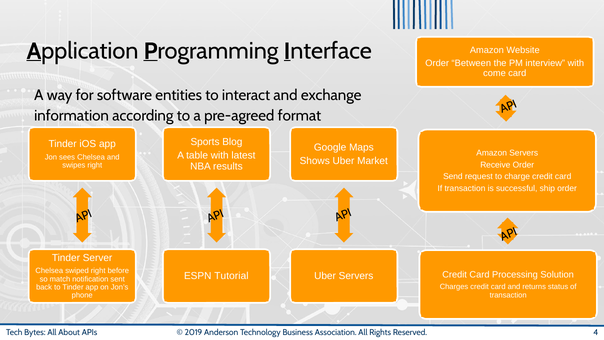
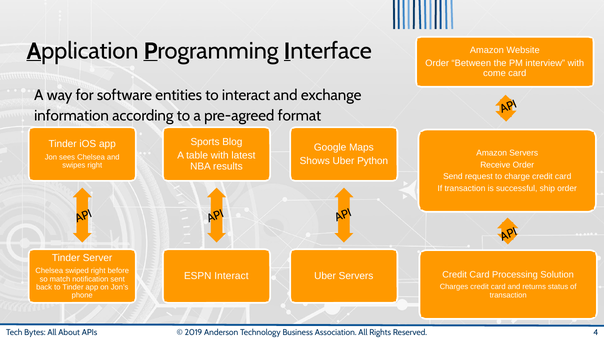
Market: Market -> Python
ESPN Tutorial: Tutorial -> Interact
